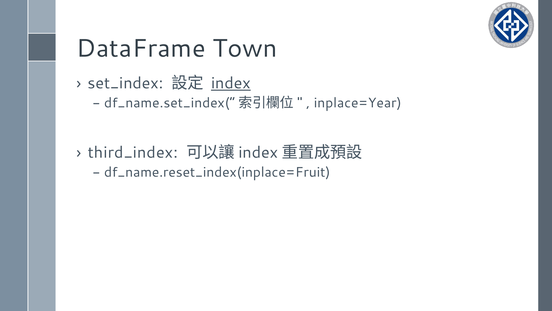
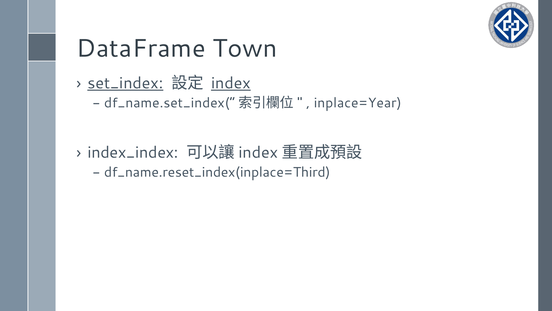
set_index underline: none -> present
third_index: third_index -> index_index
df_name.reset_index(inplace=Fruit: df_name.reset_index(inplace=Fruit -> df_name.reset_index(inplace=Third
